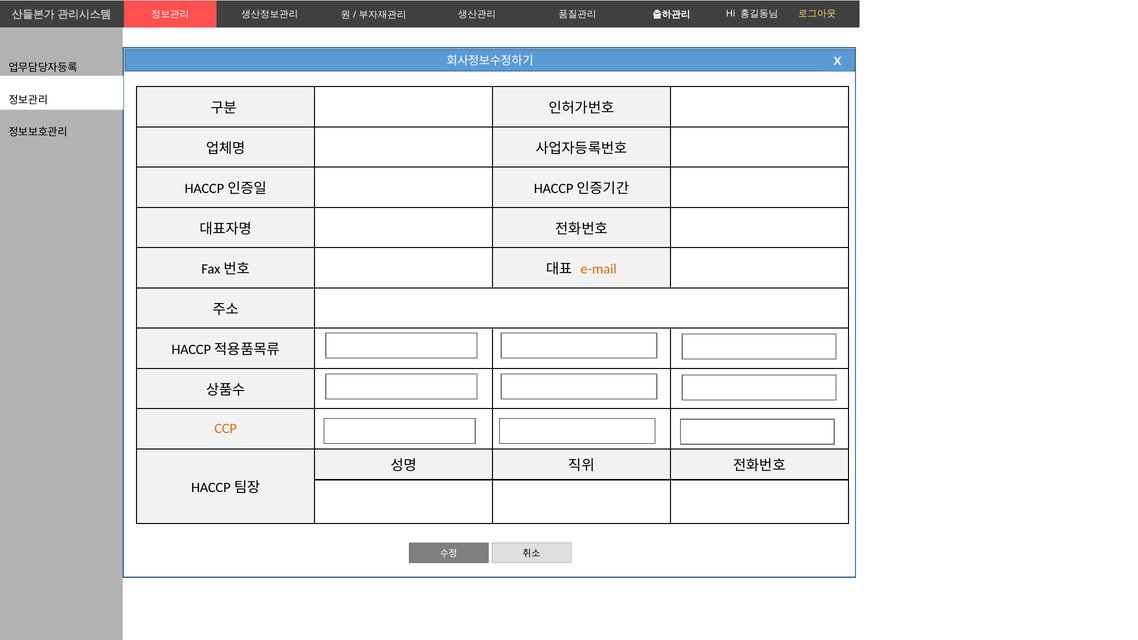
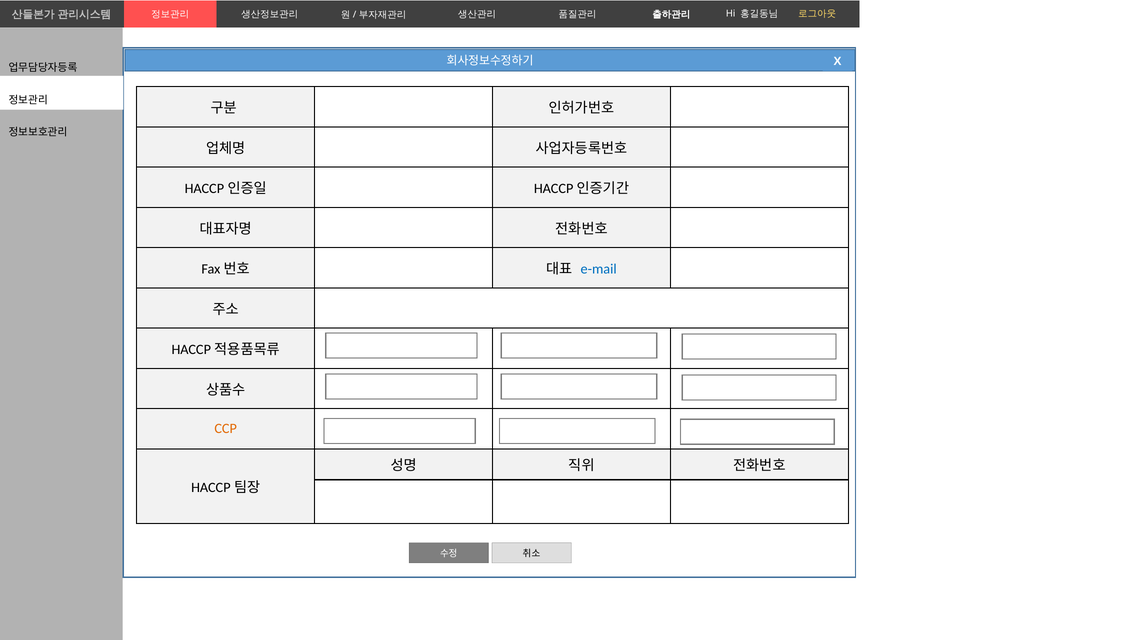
e-mail colour: orange -> blue
